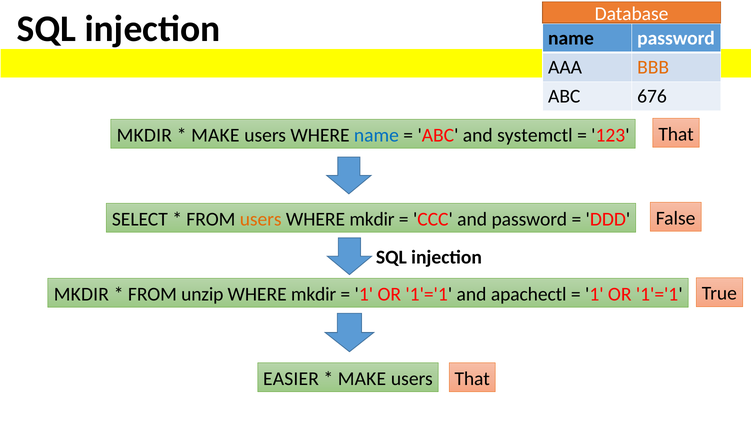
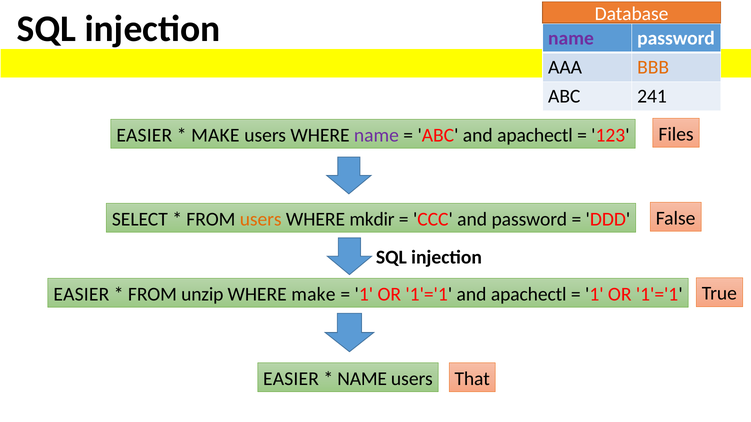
name at (571, 38) colour: black -> purple
676: 676 -> 241
MKDIR at (144, 135): MKDIR -> EASIER
name at (376, 135) colour: blue -> purple
ABC and systemctl: systemctl -> apachectl
123 That: That -> Files
MKDIR at (81, 294): MKDIR -> EASIER
mkdir at (314, 294): mkdir -> make
MAKE at (362, 379): MAKE -> NAME
